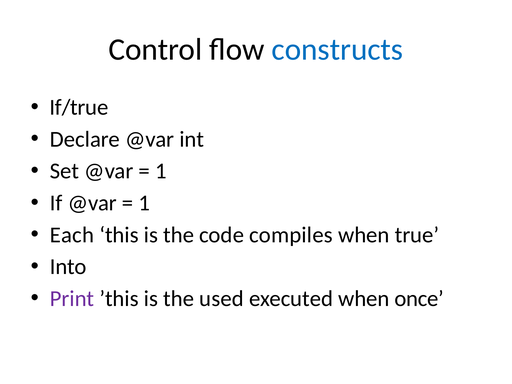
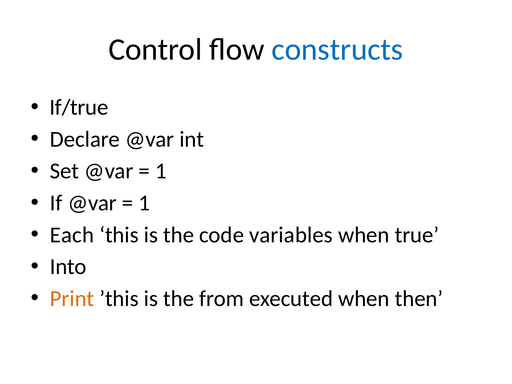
compiles: compiles -> variables
Print colour: purple -> orange
used: used -> from
once: once -> then
